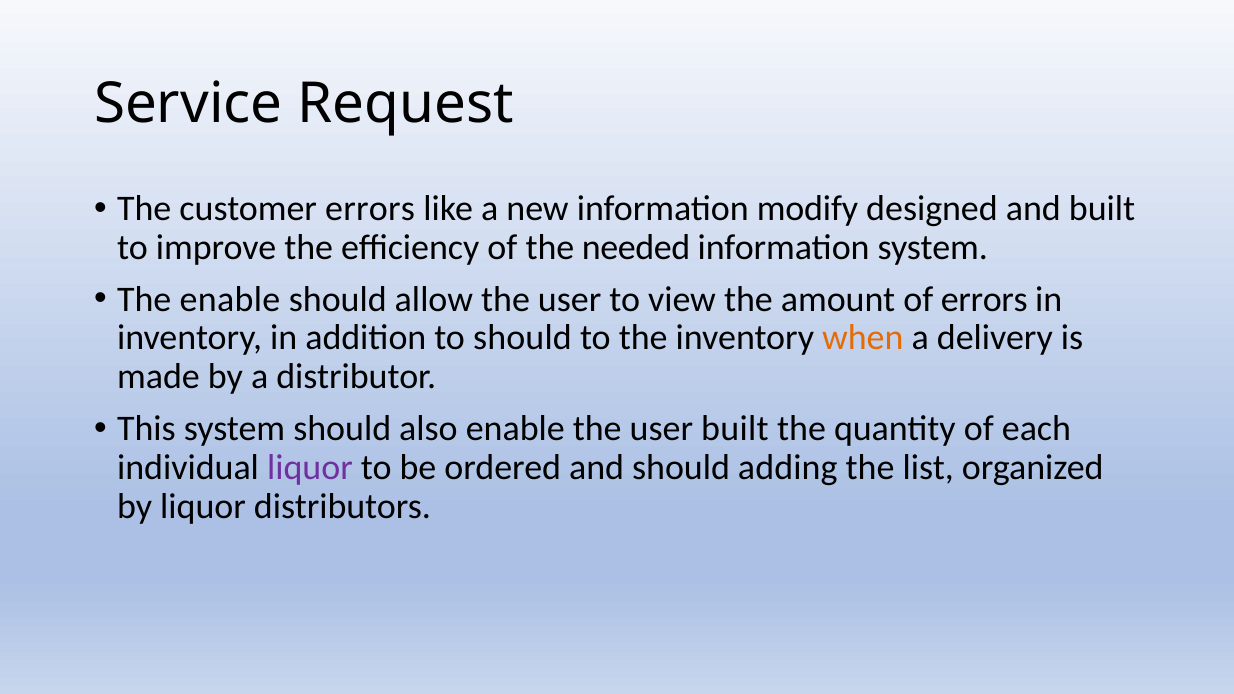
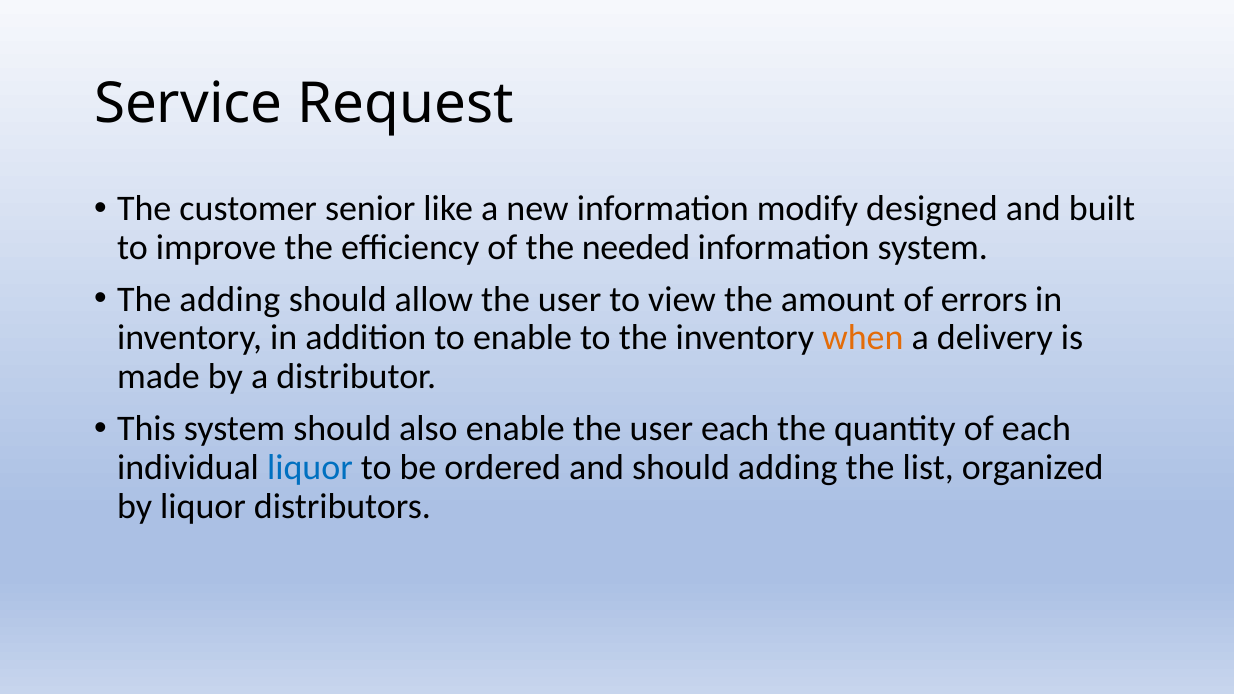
customer errors: errors -> senior
The enable: enable -> adding
to should: should -> enable
user built: built -> each
liquor at (310, 468) colour: purple -> blue
